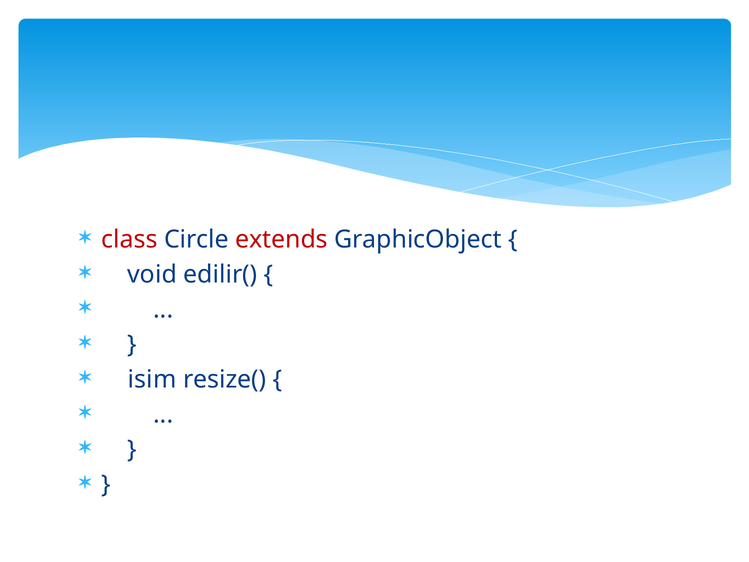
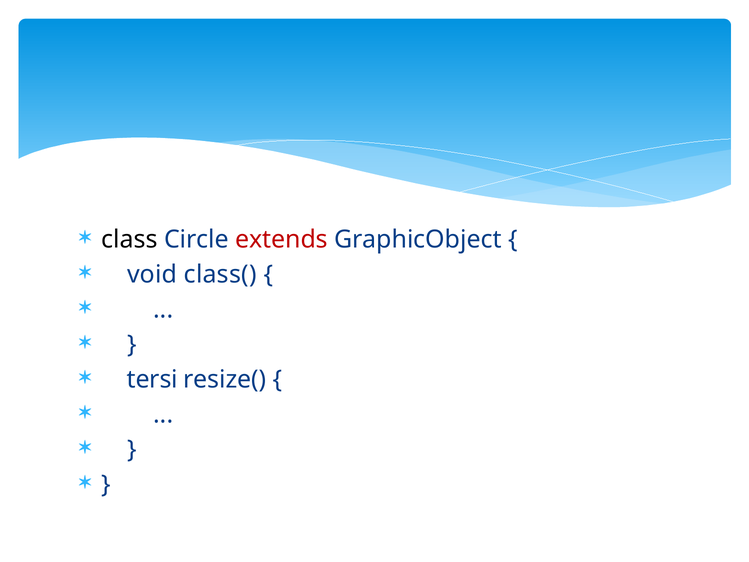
class colour: red -> black
edilir(: edilir( -> class(
isim: isim -> tersi
